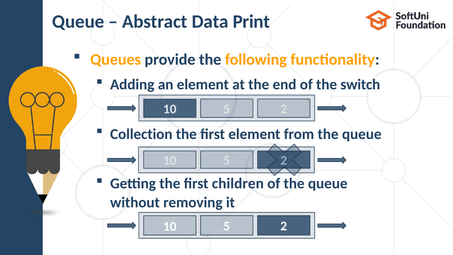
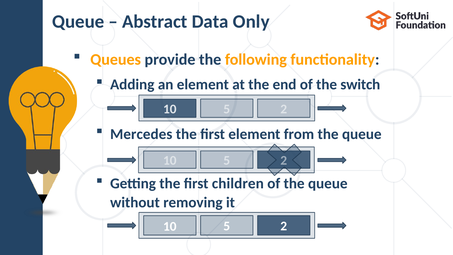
Print: Print -> Only
Collection: Collection -> Mercedes
